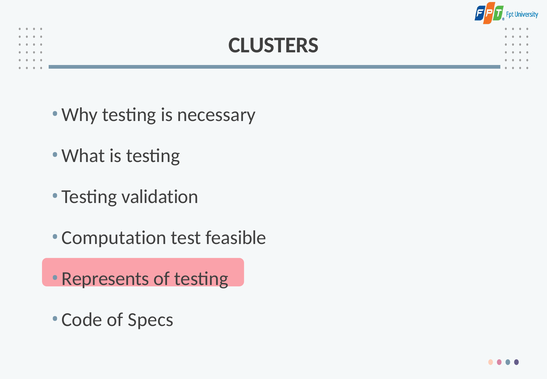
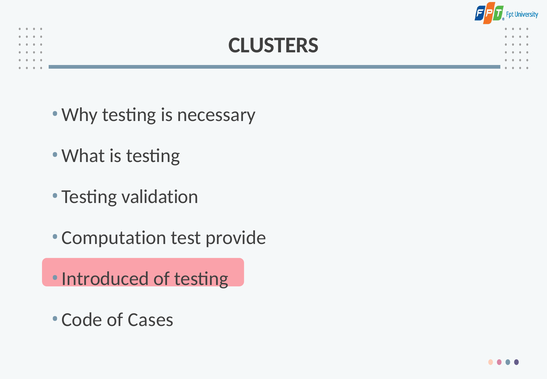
feasible: feasible -> provide
Represents: Represents -> Introduced
Specs: Specs -> Cases
